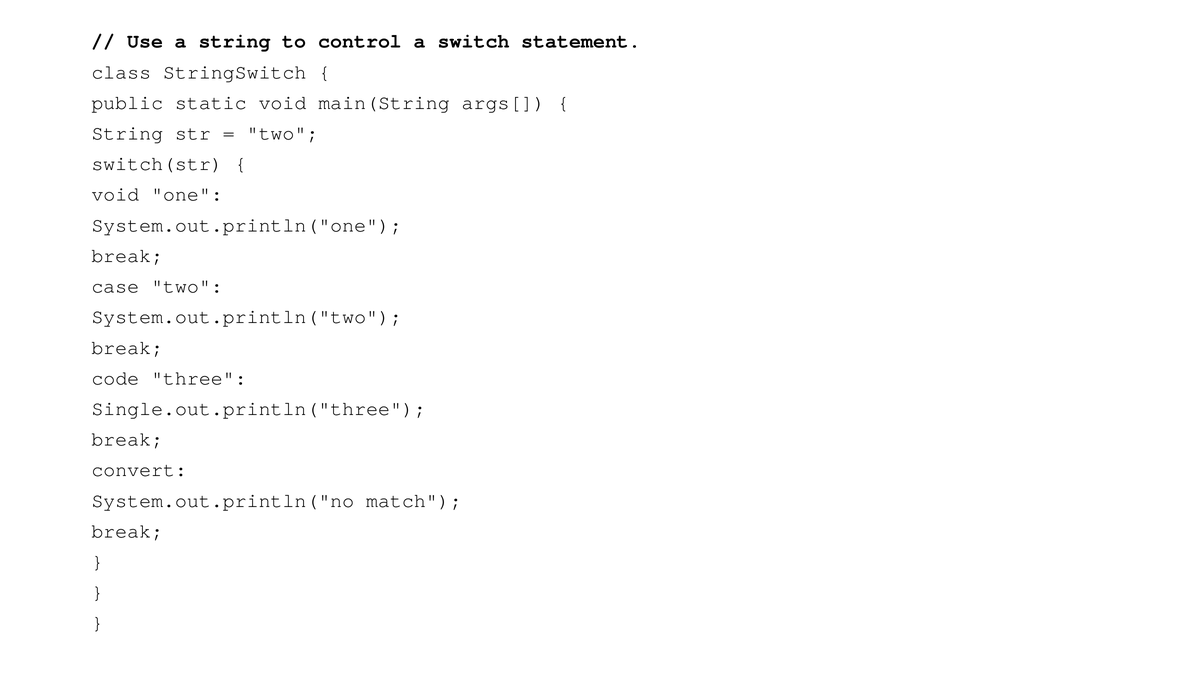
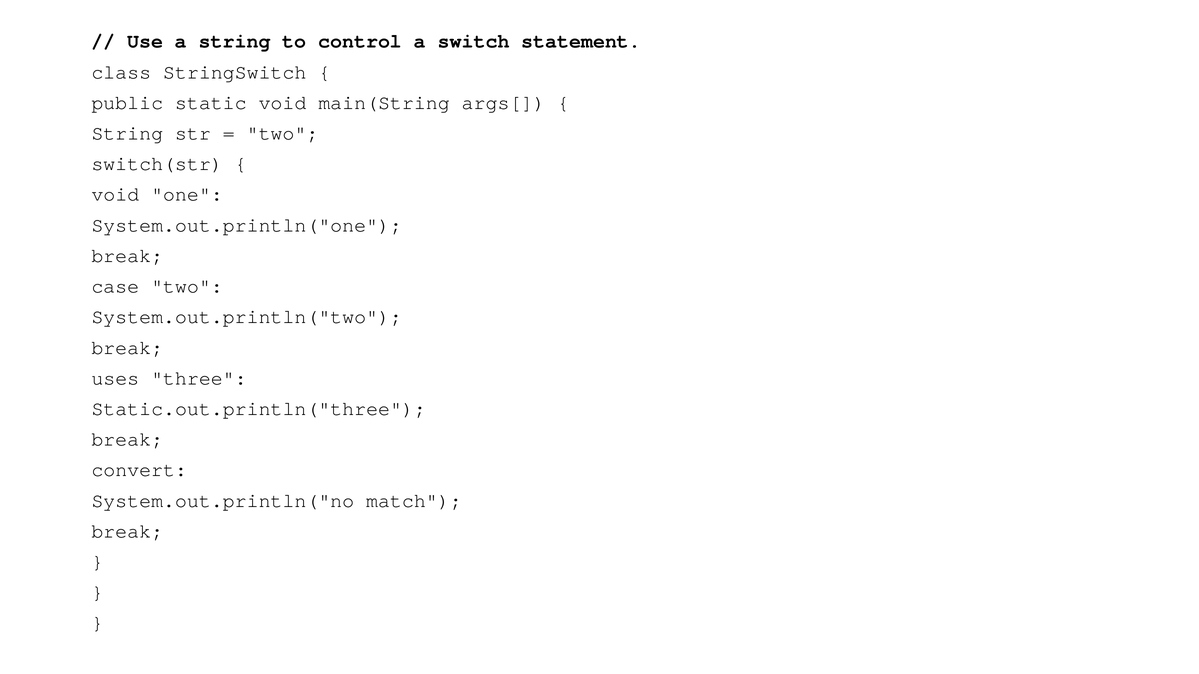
code: code -> uses
Single.out.println("three: Single.out.println("three -> Static.out.println("three
